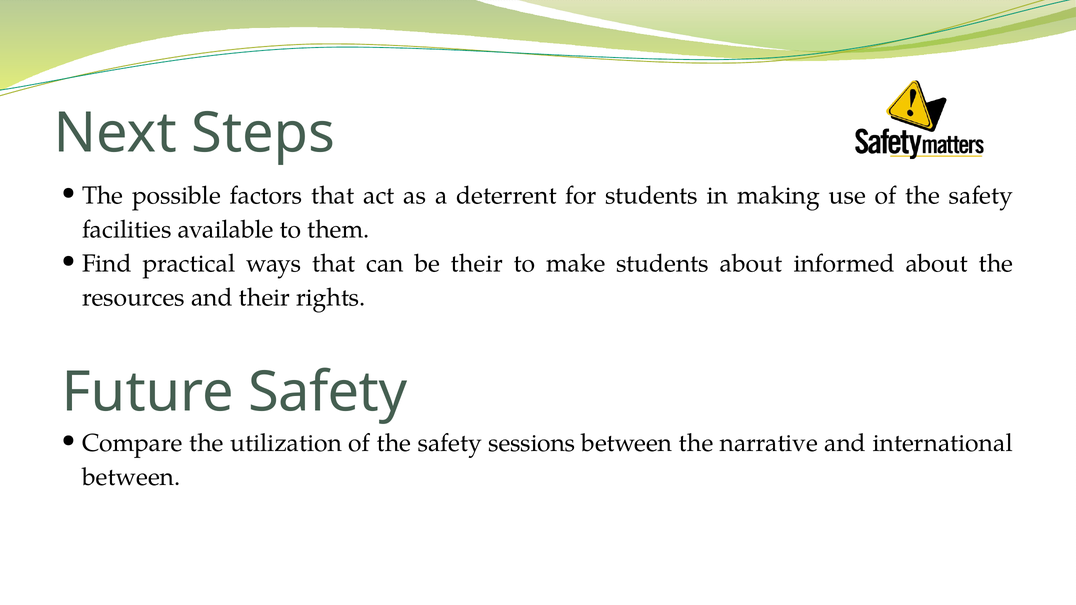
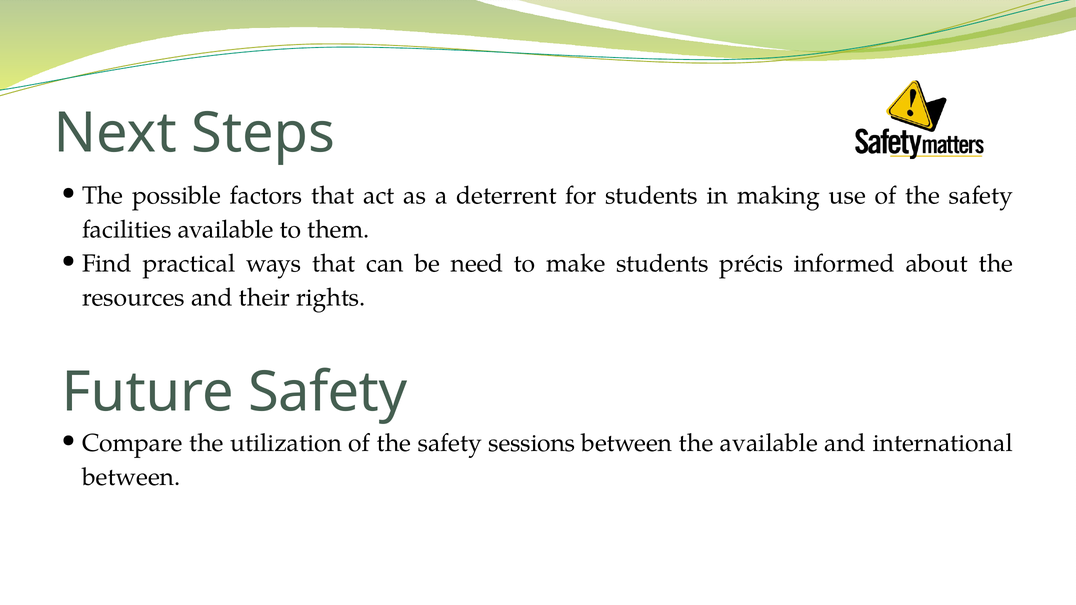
be their: their -> need
students about: about -> précis
the narrative: narrative -> available
